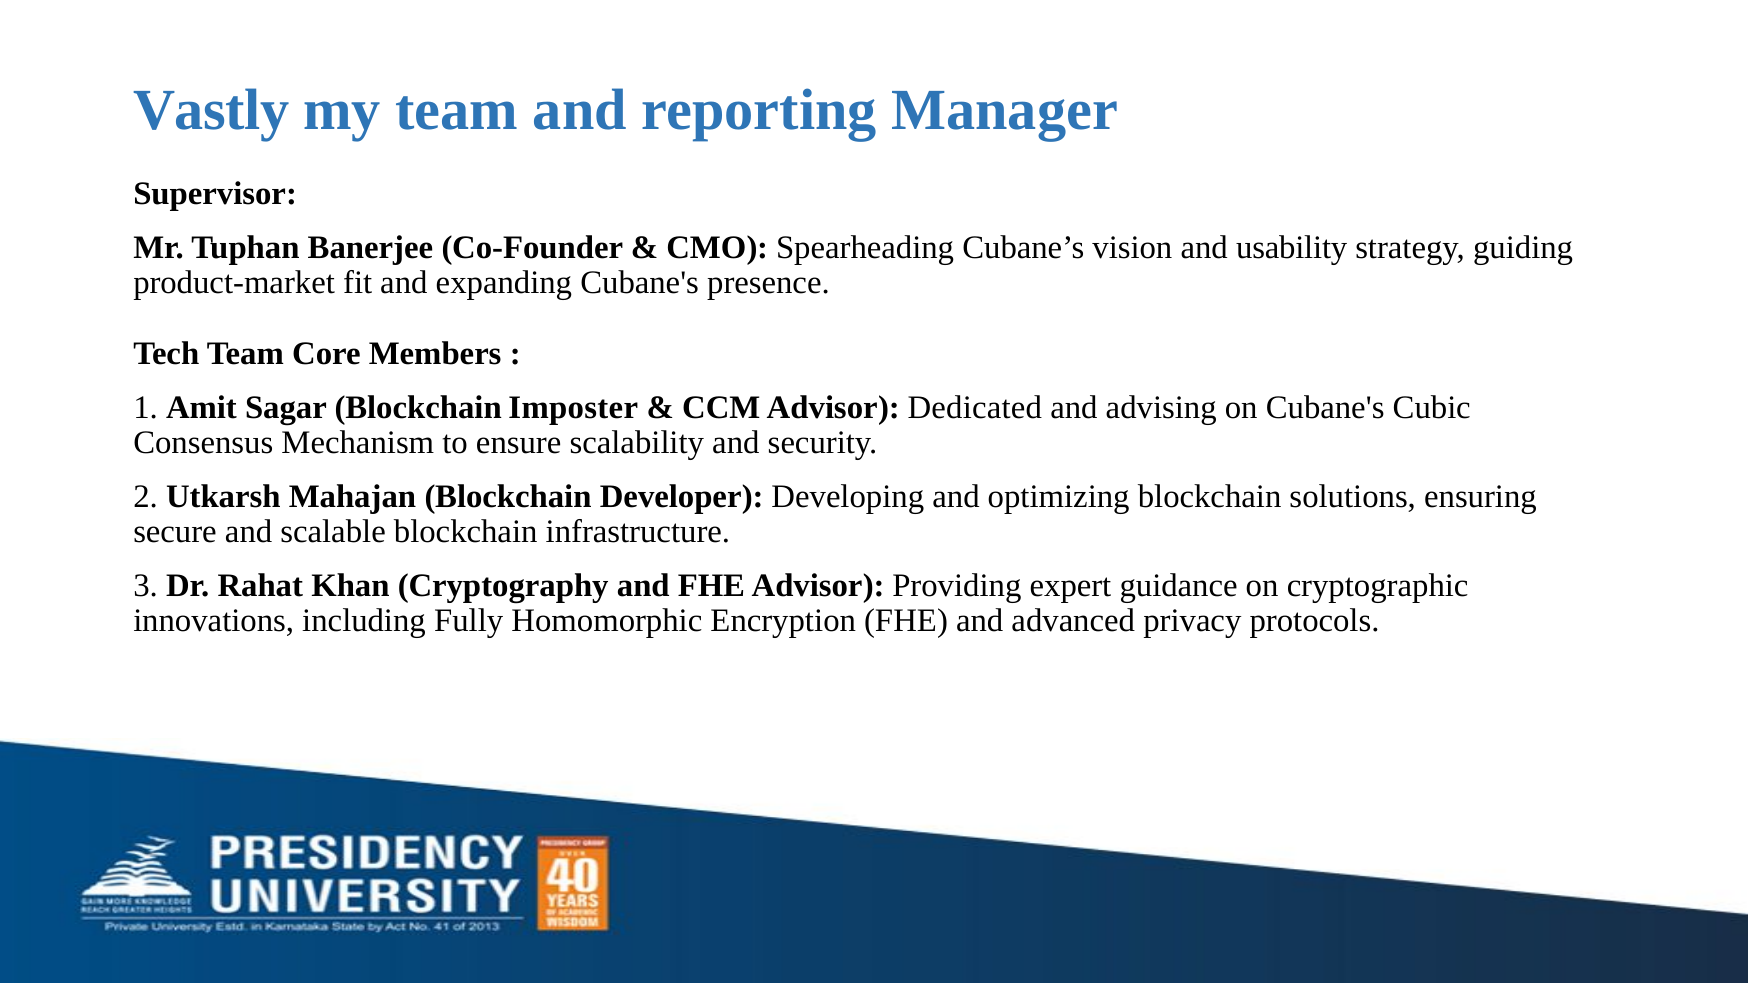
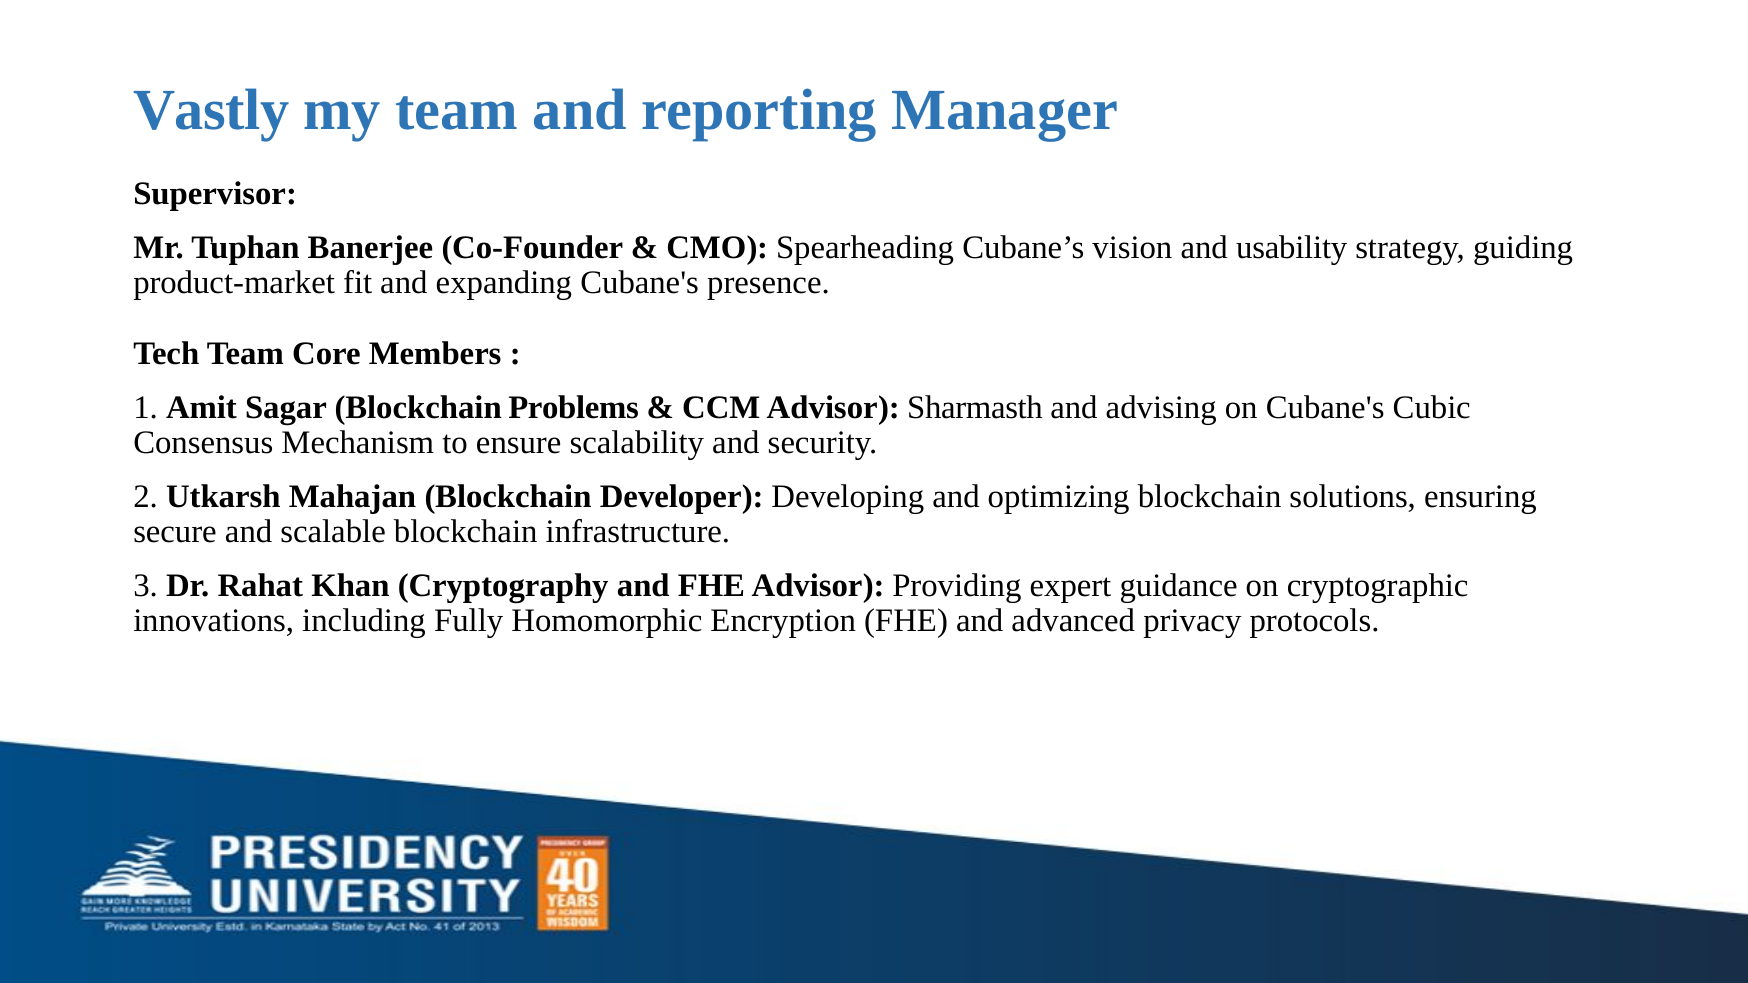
Imposter: Imposter -> Problems
Dedicated: Dedicated -> Sharmasth
